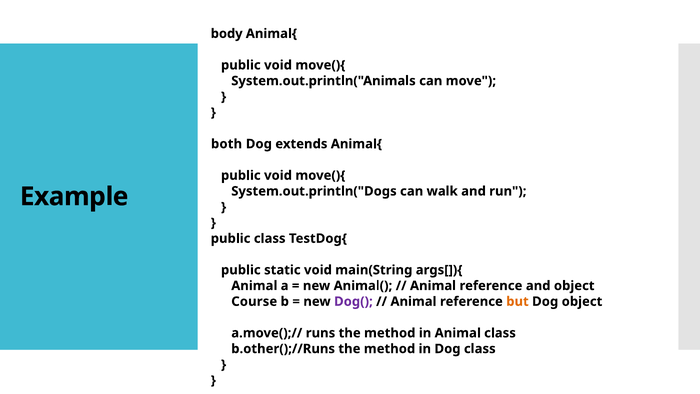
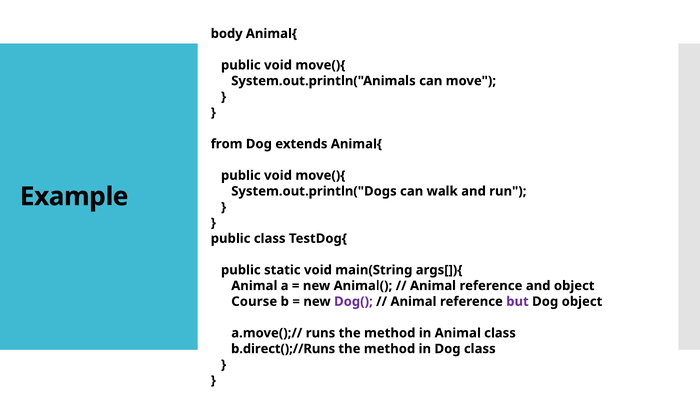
both: both -> from
but colour: orange -> purple
b.other();//Runs: b.other();//Runs -> b.direct();//Runs
